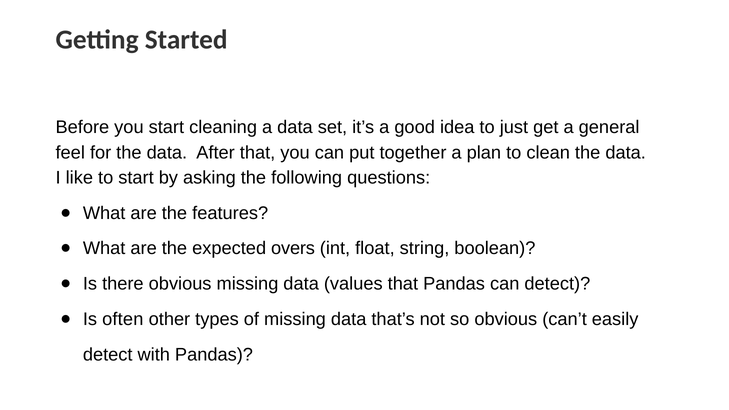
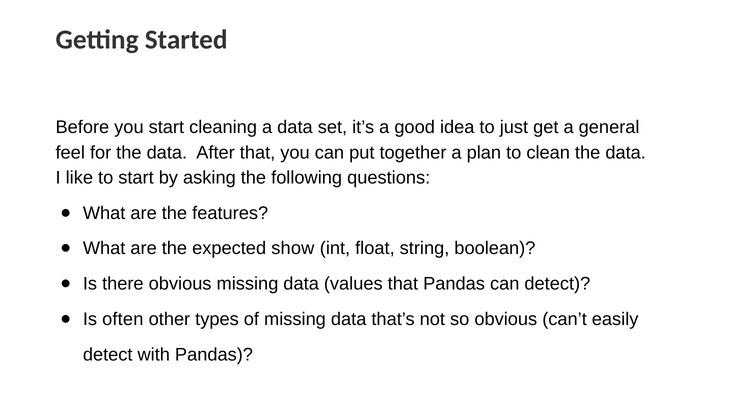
overs: overs -> show
